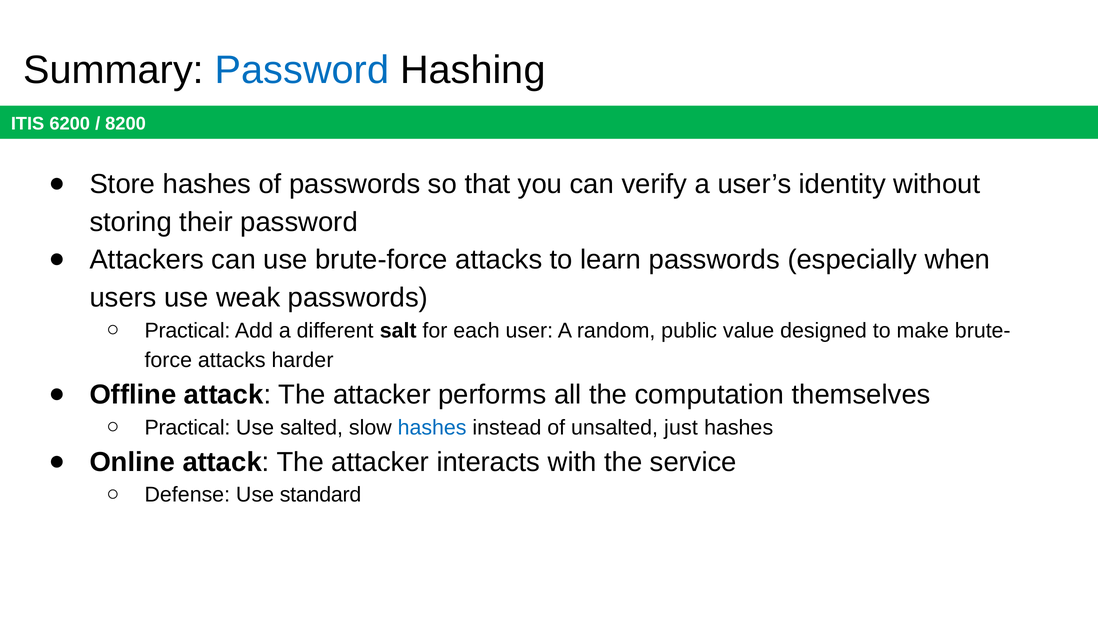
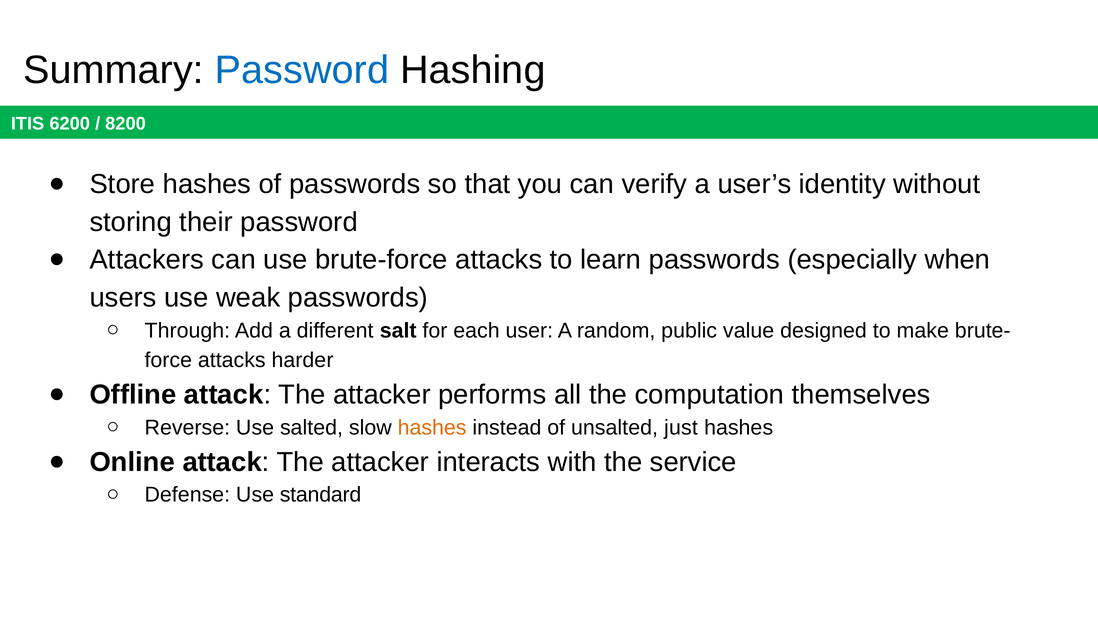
Practical at (187, 330): Practical -> Through
Practical at (187, 427): Practical -> Reverse
hashes at (432, 427) colour: blue -> orange
